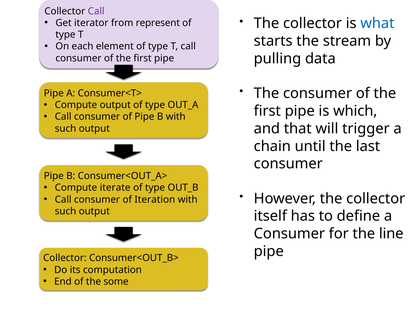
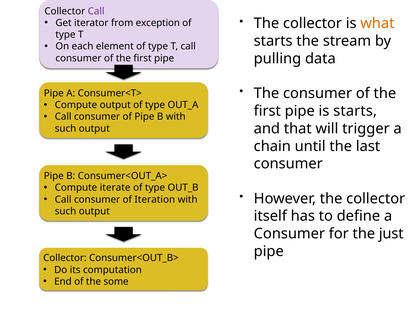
what colour: blue -> orange
represent: represent -> exception
is which: which -> starts
line: line -> just
